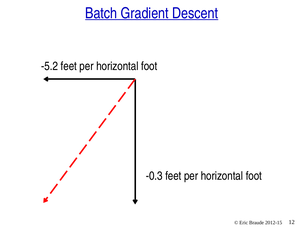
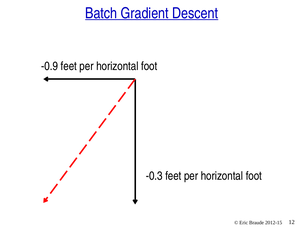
-5.2: -5.2 -> -0.9
